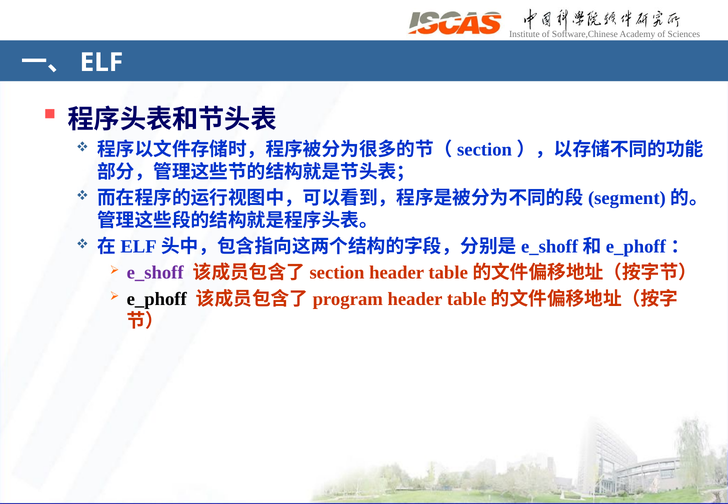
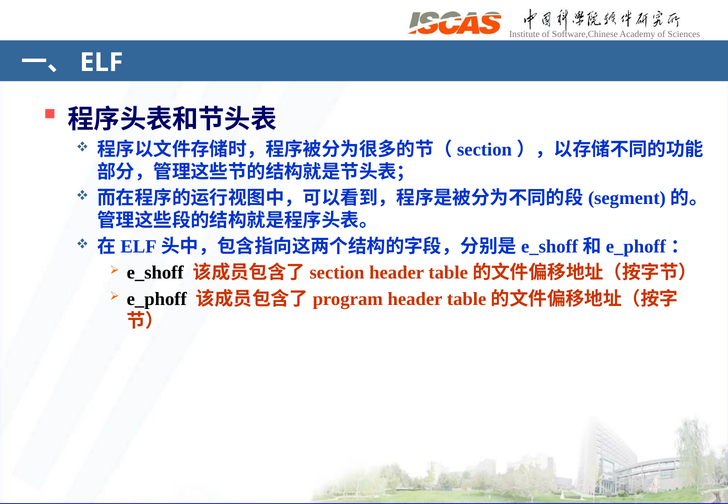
e_shoff colour: purple -> black
